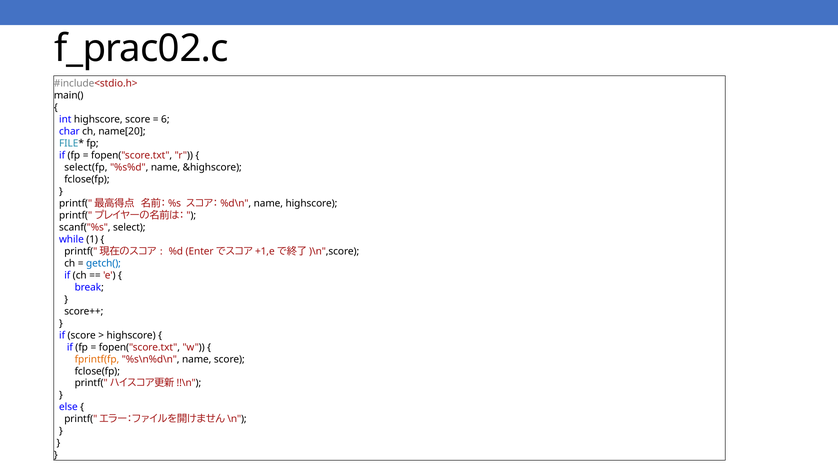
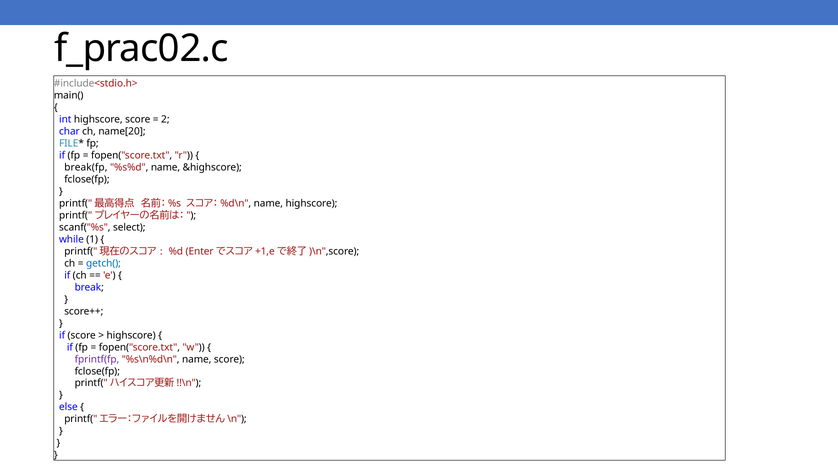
6: 6 -> 2
select(fp: select(fp -> break(fp
fprintf(fp colour: orange -> purple
